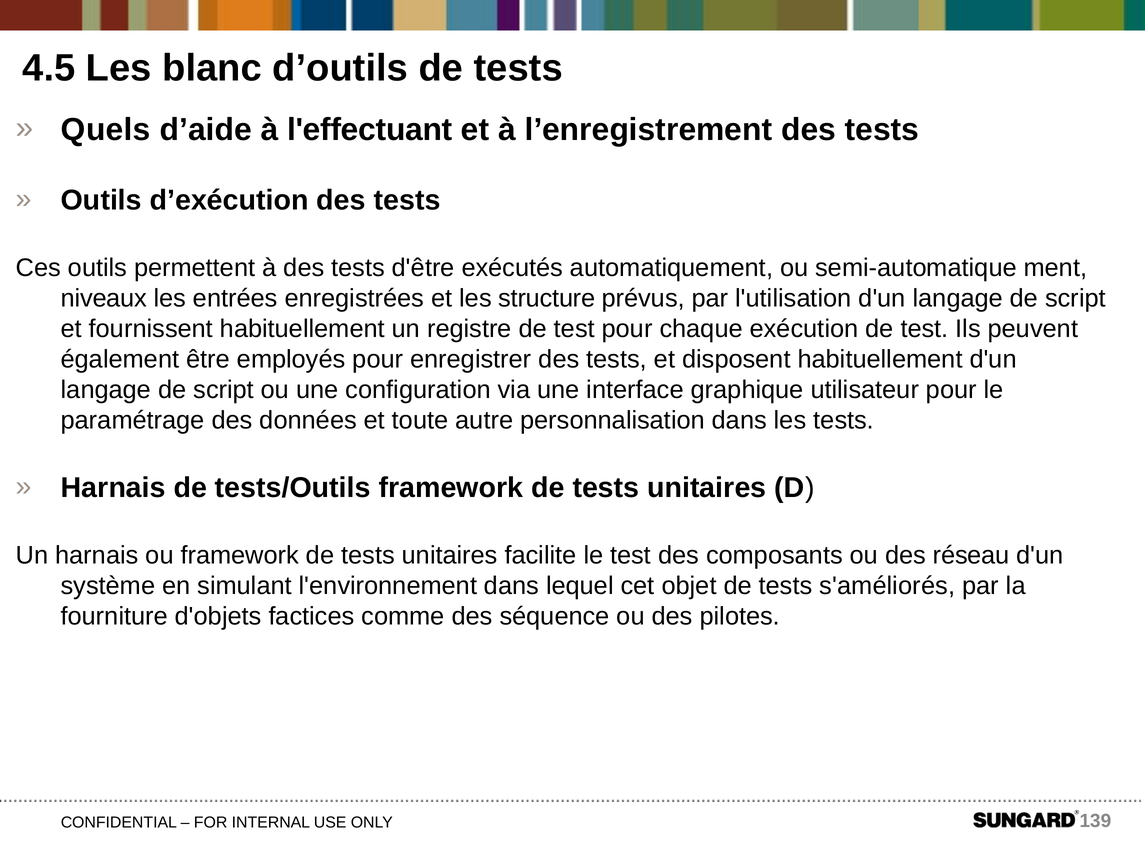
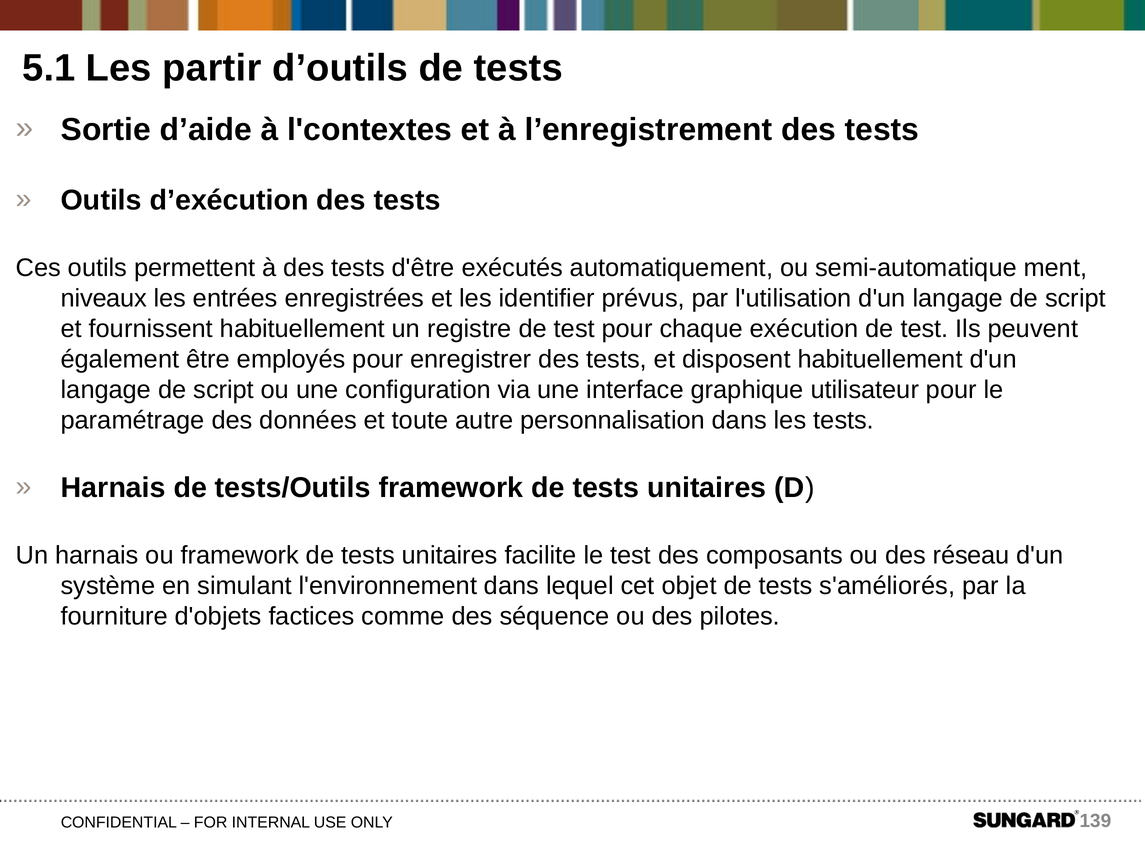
4.5: 4.5 -> 5.1
blanc: blanc -> partir
Quels: Quels -> Sortie
l'effectuant: l'effectuant -> l'contextes
structure: structure -> identifier
